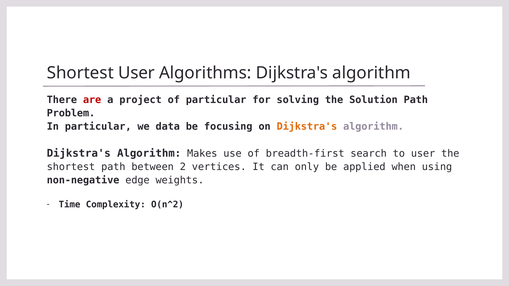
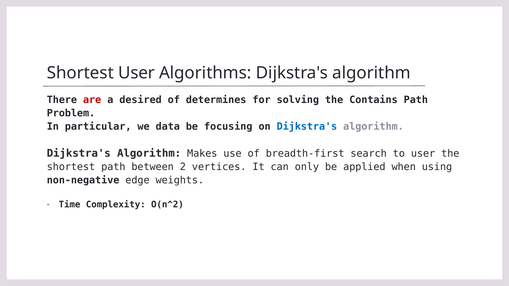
project: project -> desired
of particular: particular -> determines
Solution: Solution -> Contains
Dijkstra's at (307, 127) colour: orange -> blue
